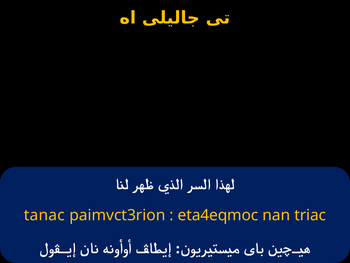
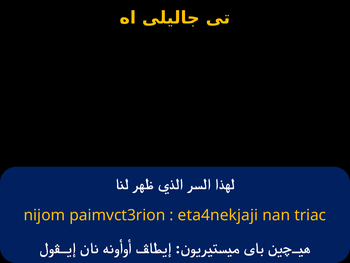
tanac: tanac -> nijom
eta4eqmoc: eta4eqmoc -> eta4nekjaji
